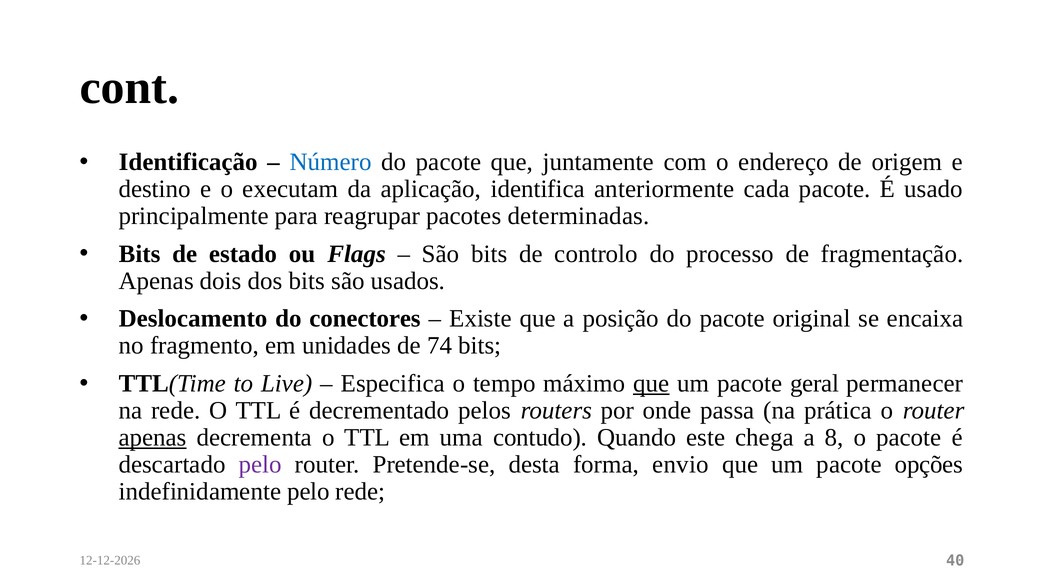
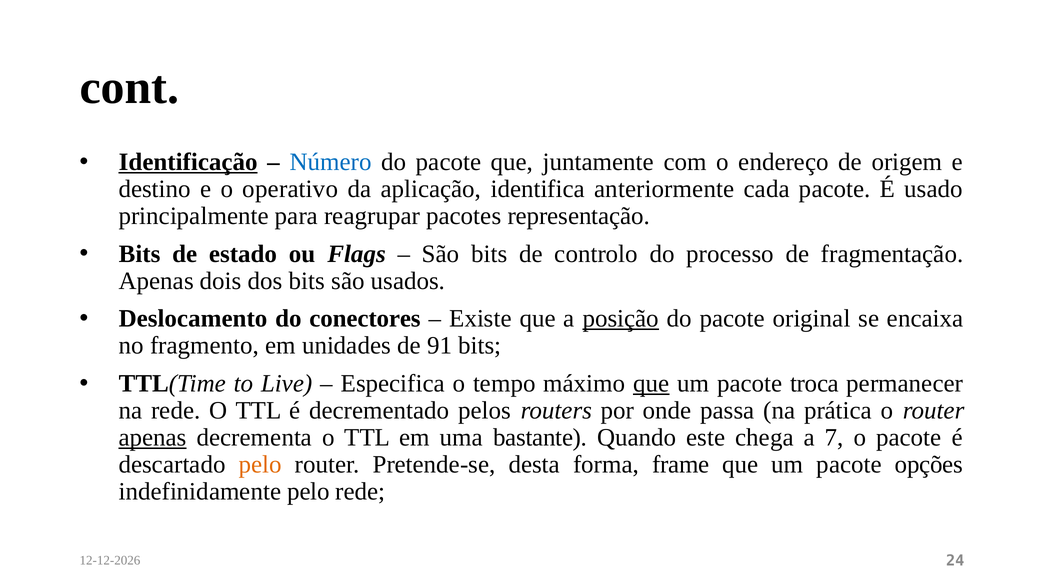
Identificação underline: none -> present
executam: executam -> operativo
determinadas: determinadas -> representação
posição underline: none -> present
74: 74 -> 91
geral: geral -> troca
contudo: contudo -> bastante
8: 8 -> 7
pelo at (260, 465) colour: purple -> orange
envio: envio -> frame
40: 40 -> 24
